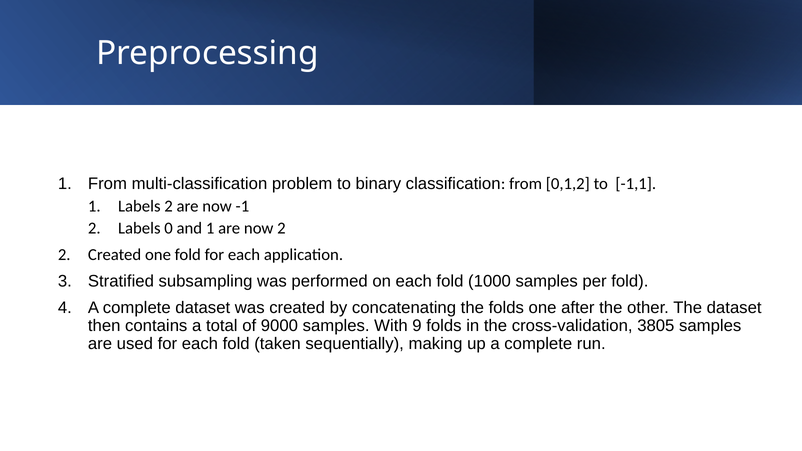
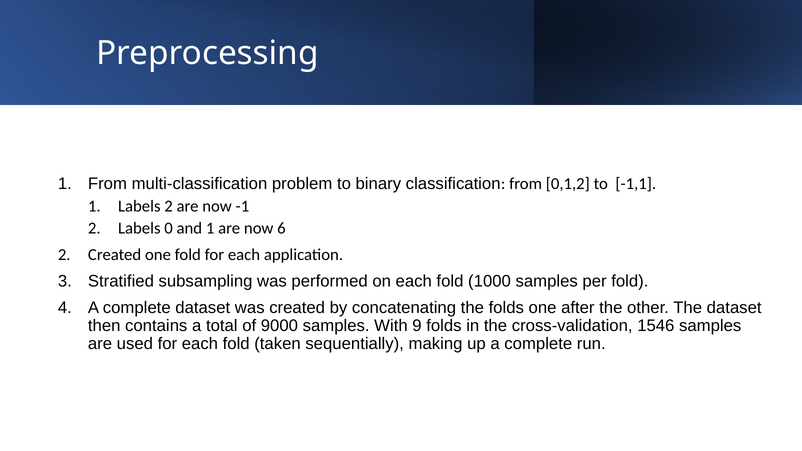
now 2: 2 -> 6
3805: 3805 -> 1546
